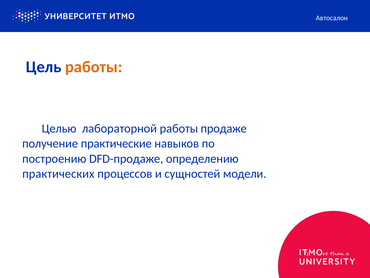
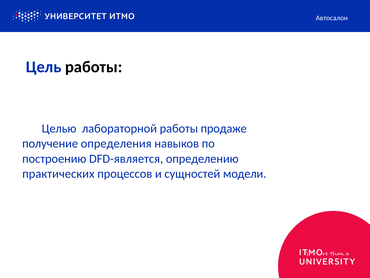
работы at (94, 67) colour: orange -> black
практические: практические -> определения
DFD-продаже: DFD-продаже -> DFD-является
